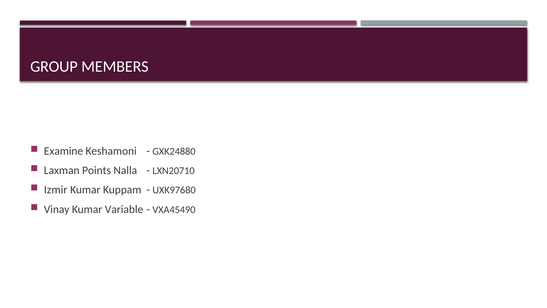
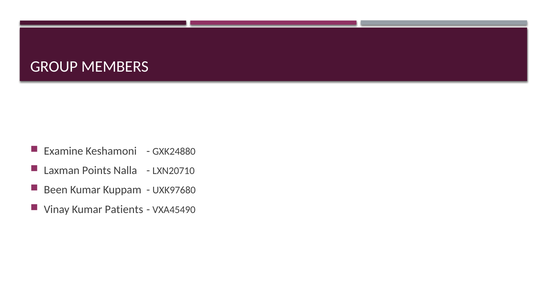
Izmir: Izmir -> Been
Variable: Variable -> Patients
